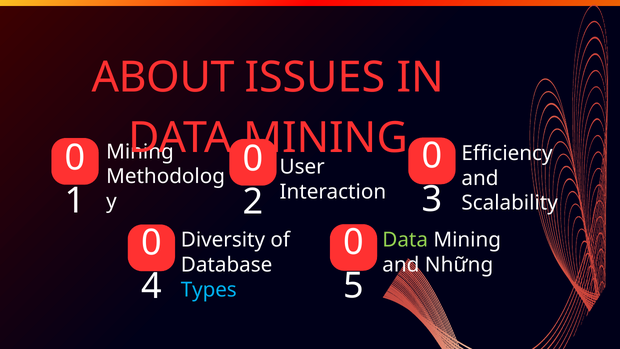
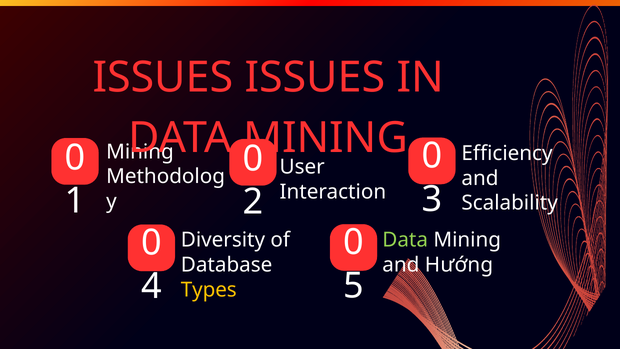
ABOUT at (163, 77): ABOUT -> ISSUES
Những: Những -> Hướng
Types colour: light blue -> yellow
